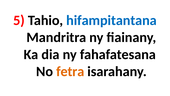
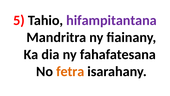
hifampitantana colour: blue -> purple
